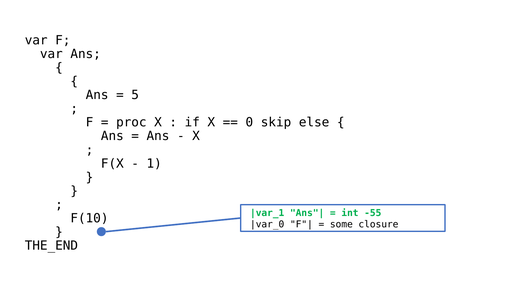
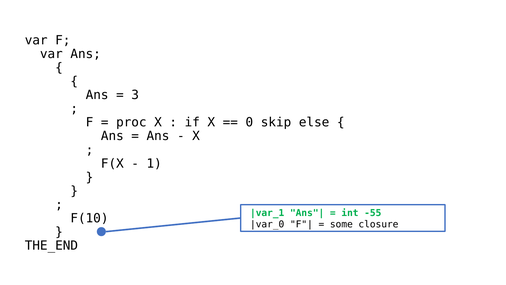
5: 5 -> 3
